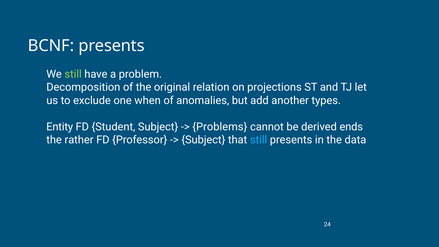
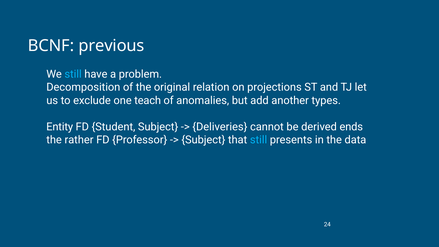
BCNF presents: presents -> previous
still at (73, 74) colour: light green -> light blue
when: when -> teach
Problems: Problems -> Deliveries
